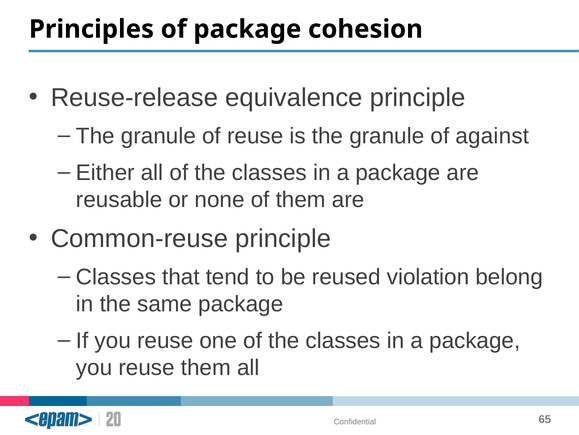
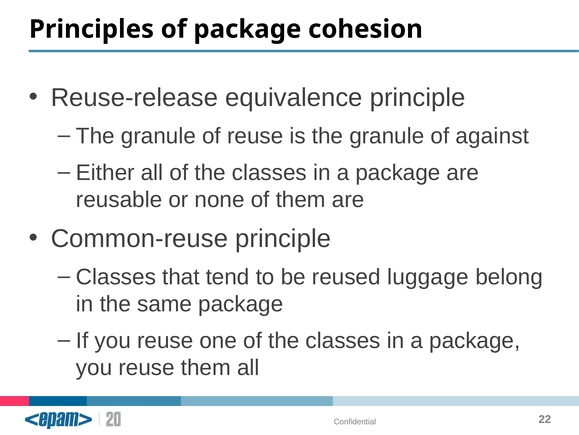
violation: violation -> luggage
65: 65 -> 22
